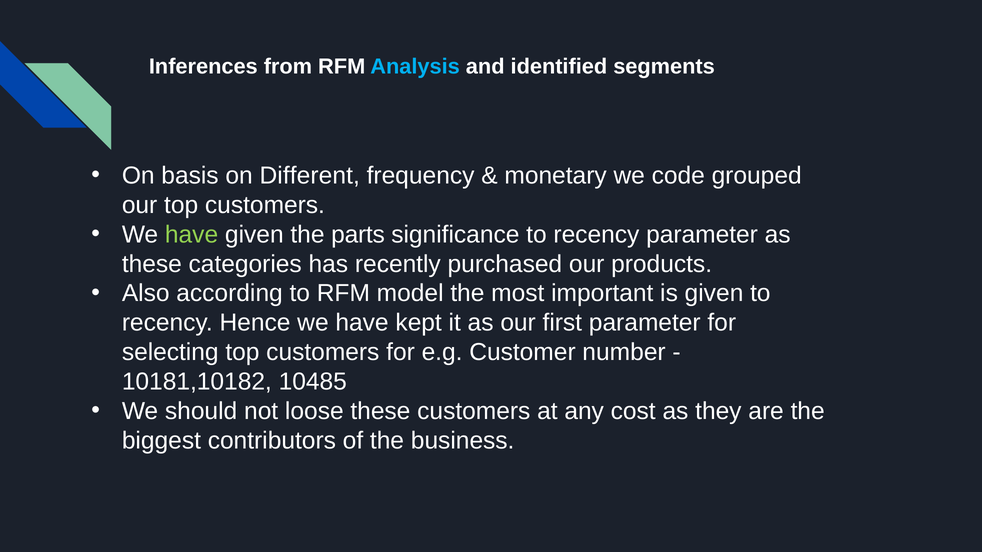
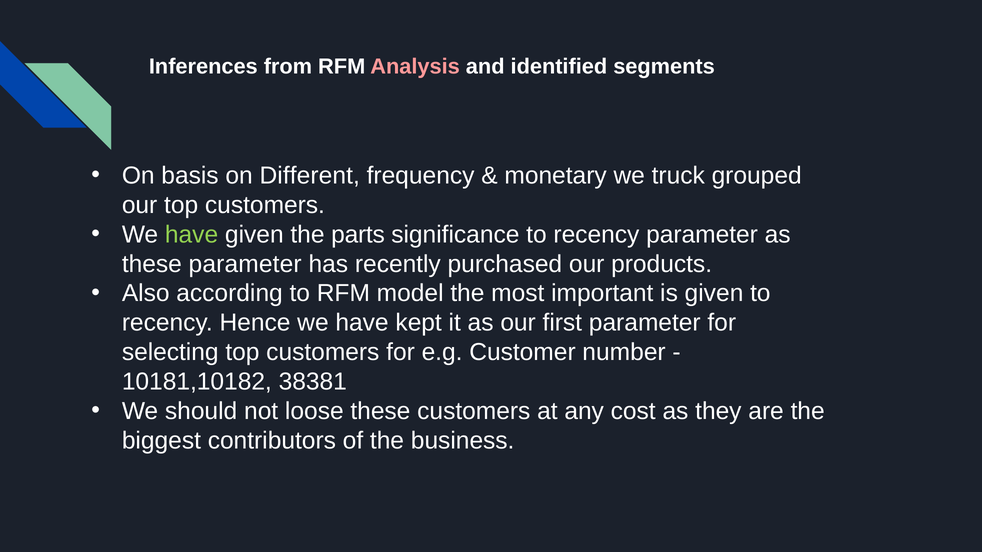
Analysis colour: light blue -> pink
code: code -> truck
these categories: categories -> parameter
10485: 10485 -> 38381
